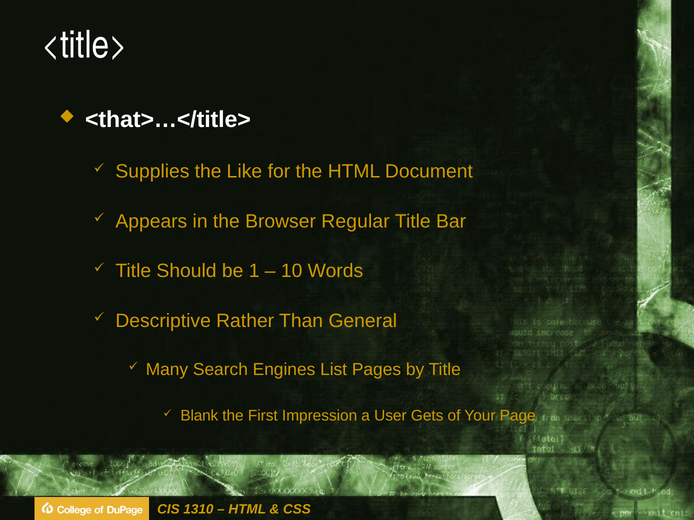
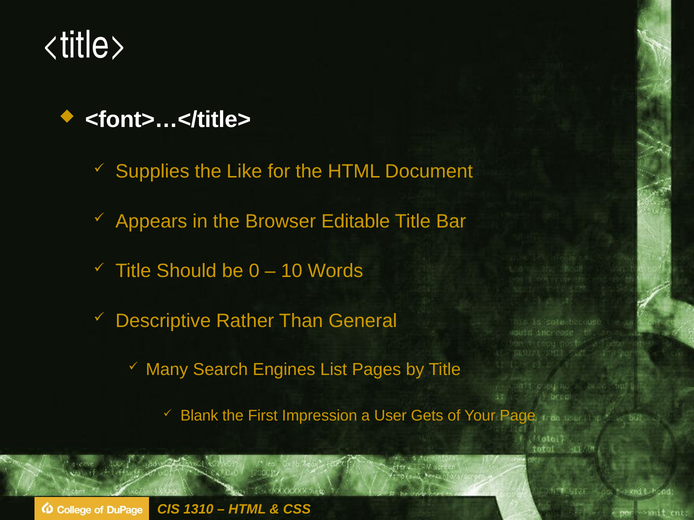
<that>…</title>: <that>…</title> -> <font>…</title>
Regular: Regular -> Editable
1: 1 -> 0
